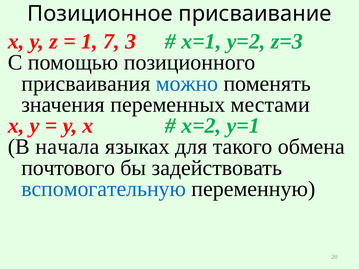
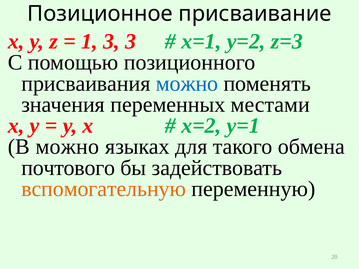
1 7: 7 -> 3
В начала: начала -> можно
вспомогательную colour: blue -> orange
